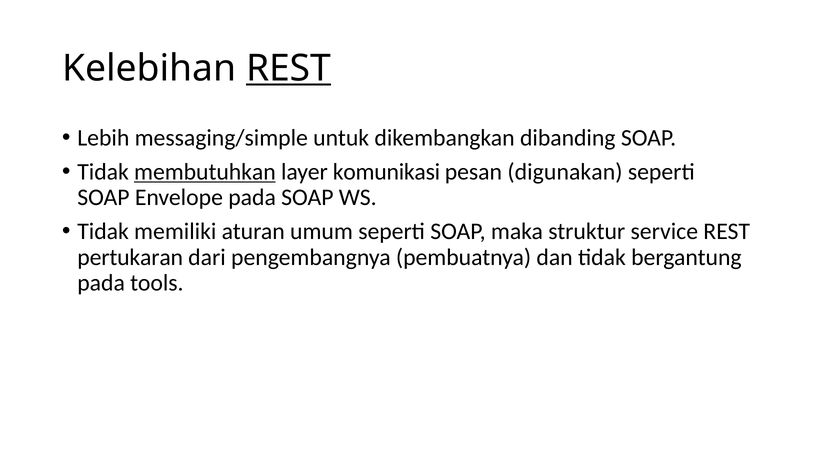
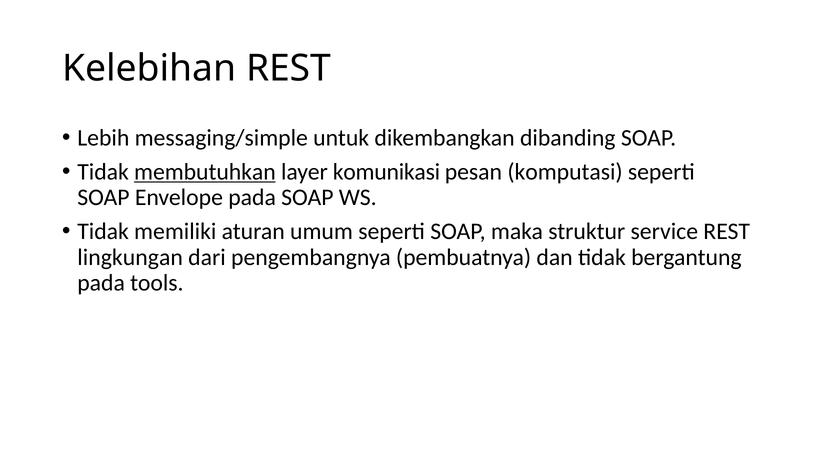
REST at (289, 68) underline: present -> none
digunakan: digunakan -> komputasi
pertukaran: pertukaran -> lingkungan
